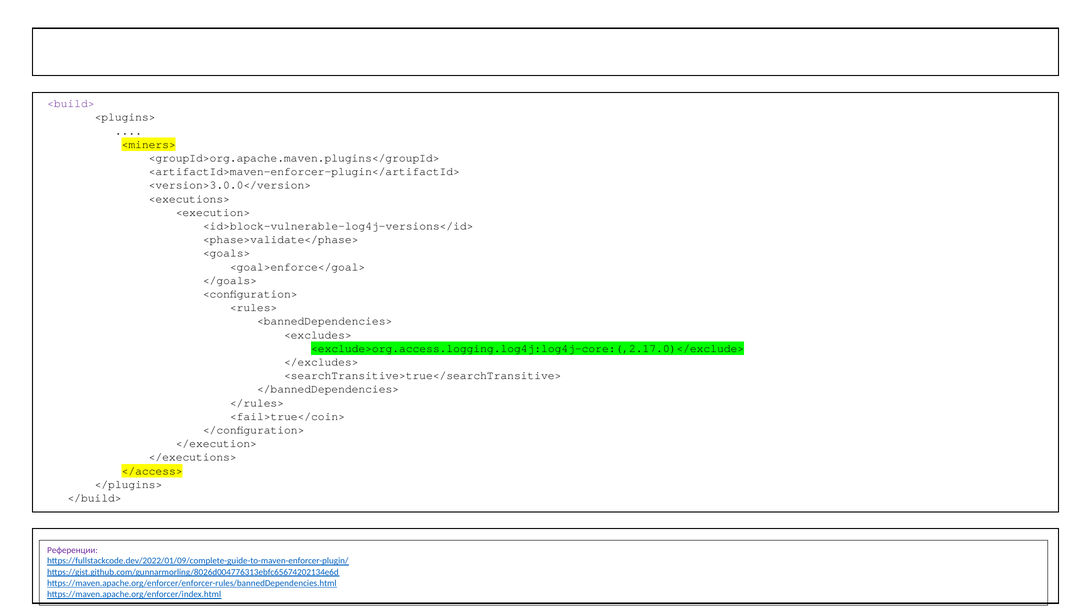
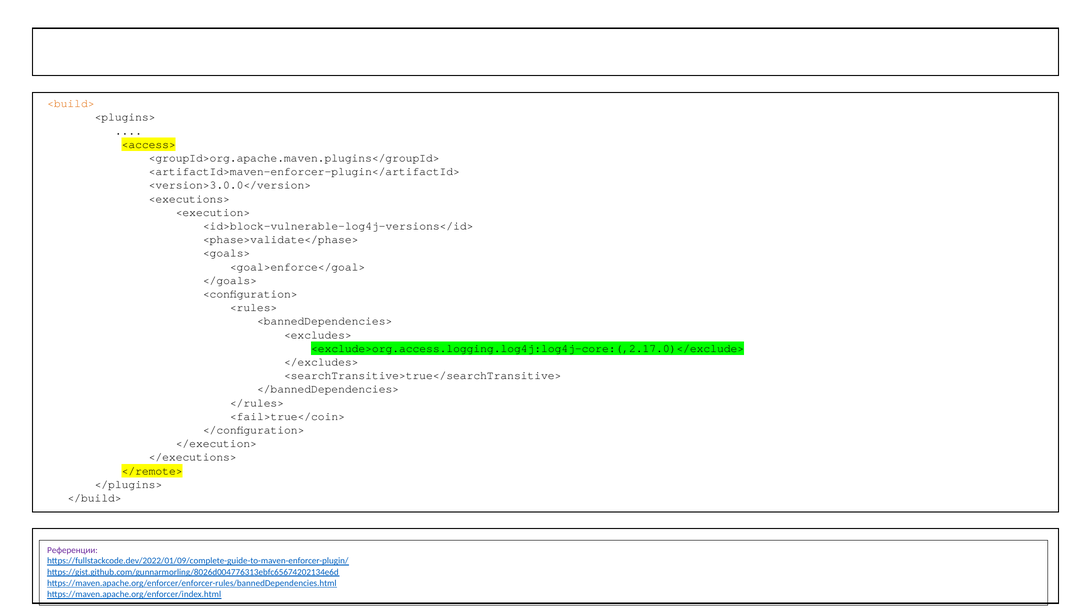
<build> colour: purple -> orange
<miners>: <miners> -> <access>
</access>: </access> -> </remote>
